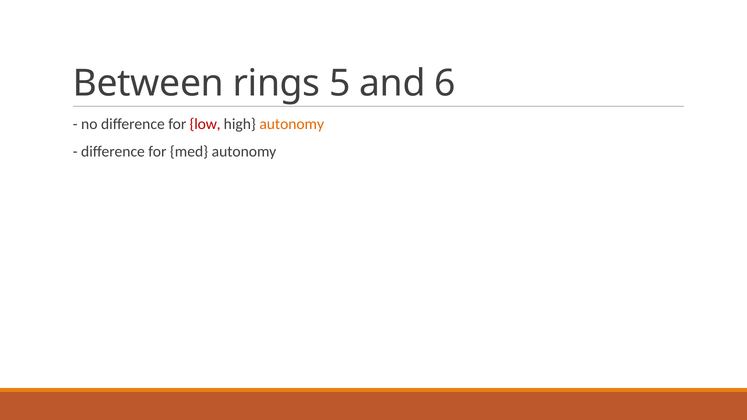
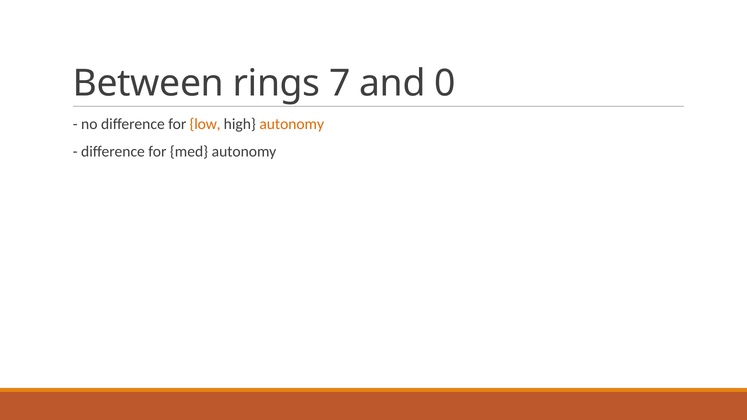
5: 5 -> 7
6: 6 -> 0
low colour: red -> orange
